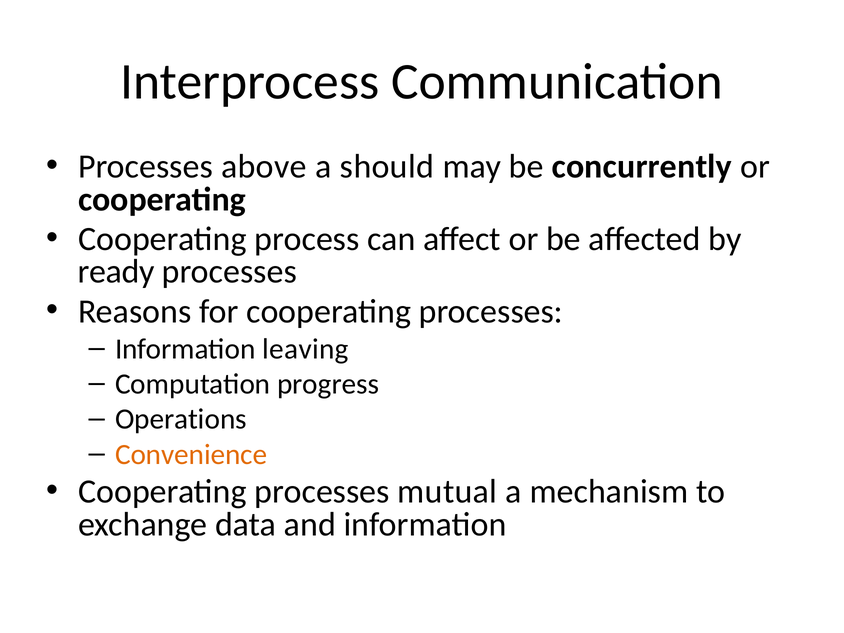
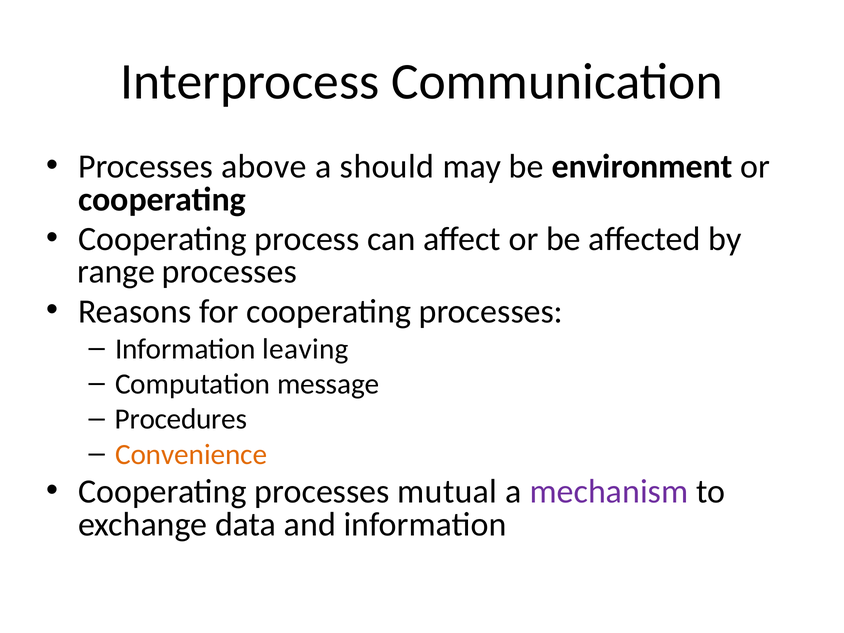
concurrently: concurrently -> environment
ready: ready -> range
progress: progress -> message
Operations: Operations -> Procedures
mechanism colour: black -> purple
